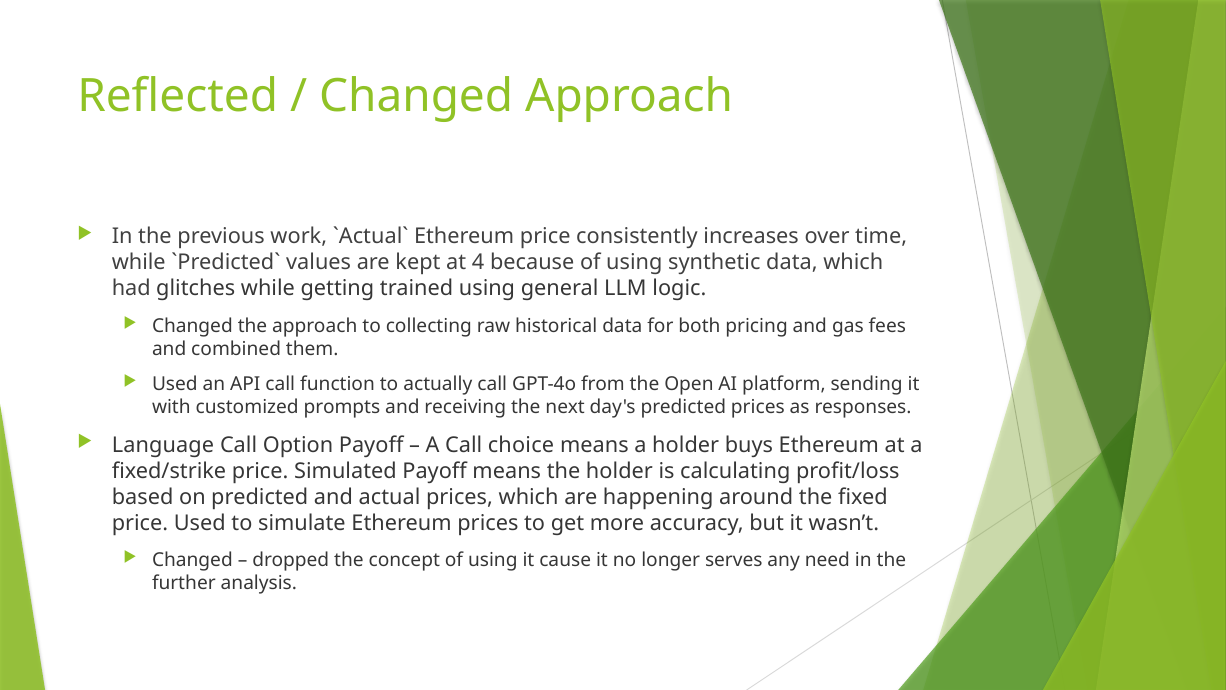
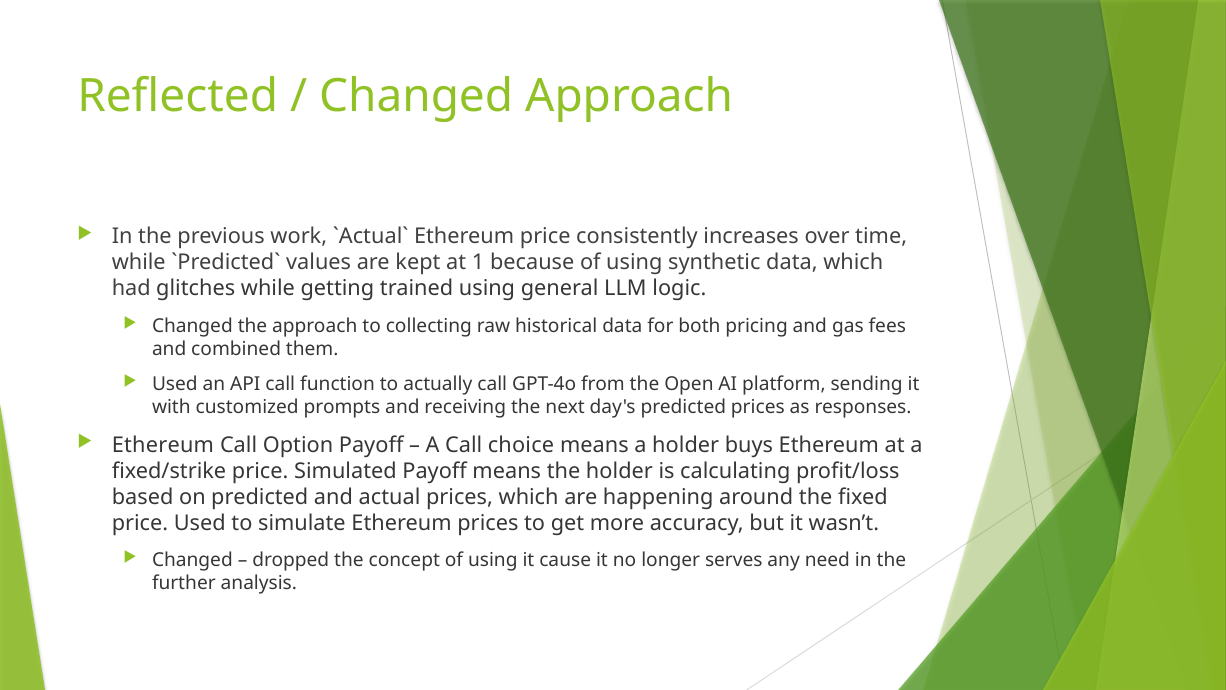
4: 4 -> 1
Language at (163, 445): Language -> Ethereum
